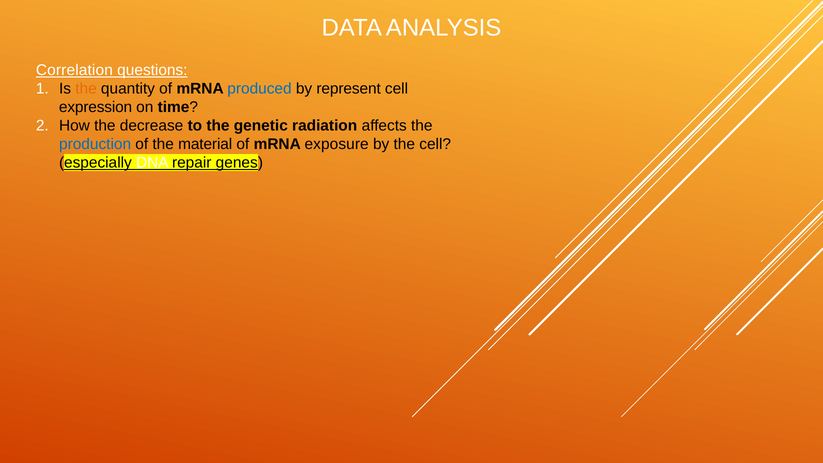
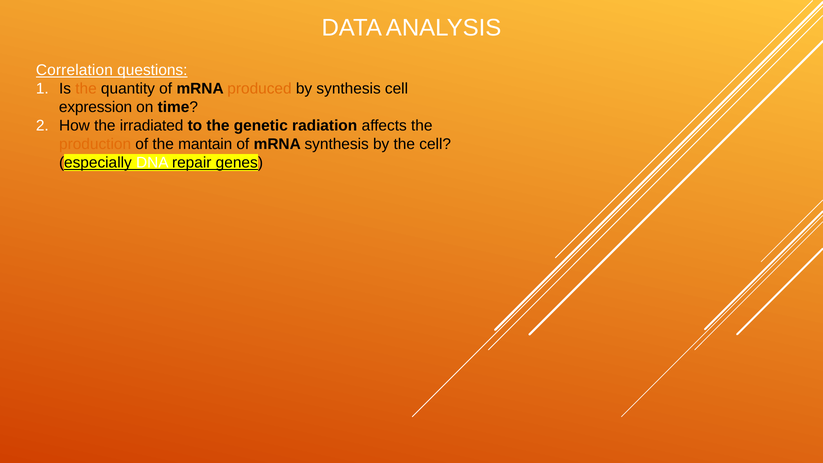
produced colour: blue -> orange
by represent: represent -> synthesis
decrease: decrease -> irradiated
production colour: blue -> orange
material: material -> mantain
mRNA exposure: exposure -> synthesis
